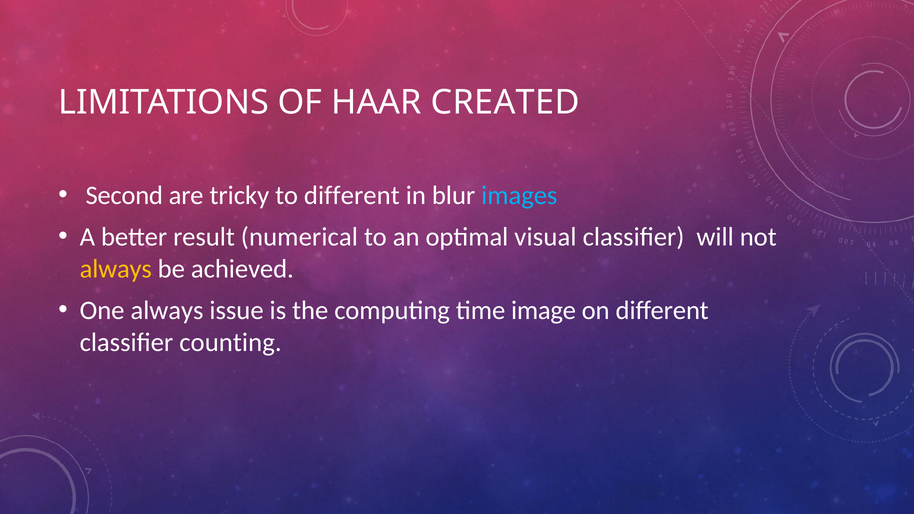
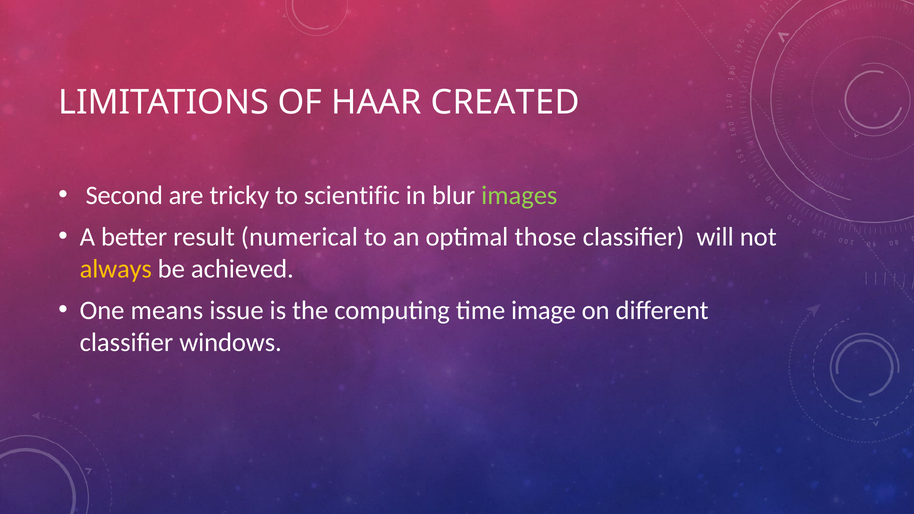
to different: different -> scientific
images colour: light blue -> light green
visual: visual -> those
One always: always -> means
counting: counting -> windows
